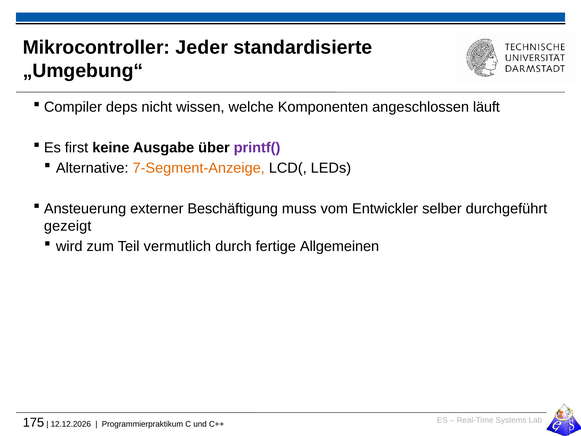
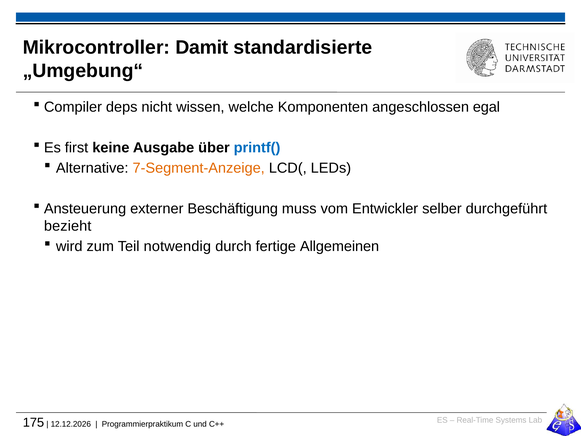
Jeder: Jeder -> Damit
läuft: läuft -> egal
printf( colour: purple -> blue
gezeigt: gezeigt -> bezieht
vermutlich: vermutlich -> notwendig
